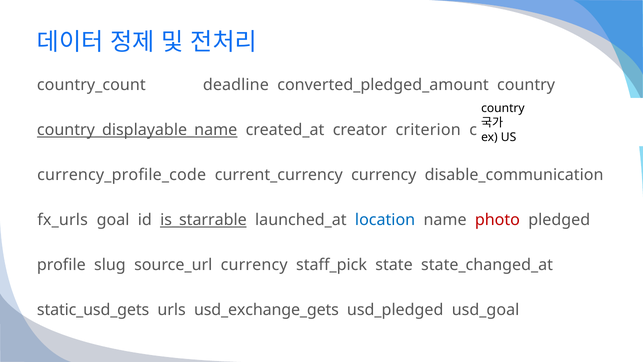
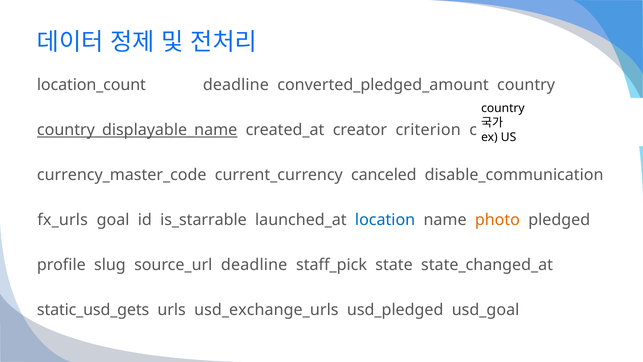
country_count: country_count -> location_count
currency_profile_code: currency_profile_code -> currency_master_code
current_currency currency: currency -> canceled
is_starrable underline: present -> none
photo colour: red -> orange
source_url currency: currency -> deadline
usd_exchange_gets: usd_exchange_gets -> usd_exchange_urls
